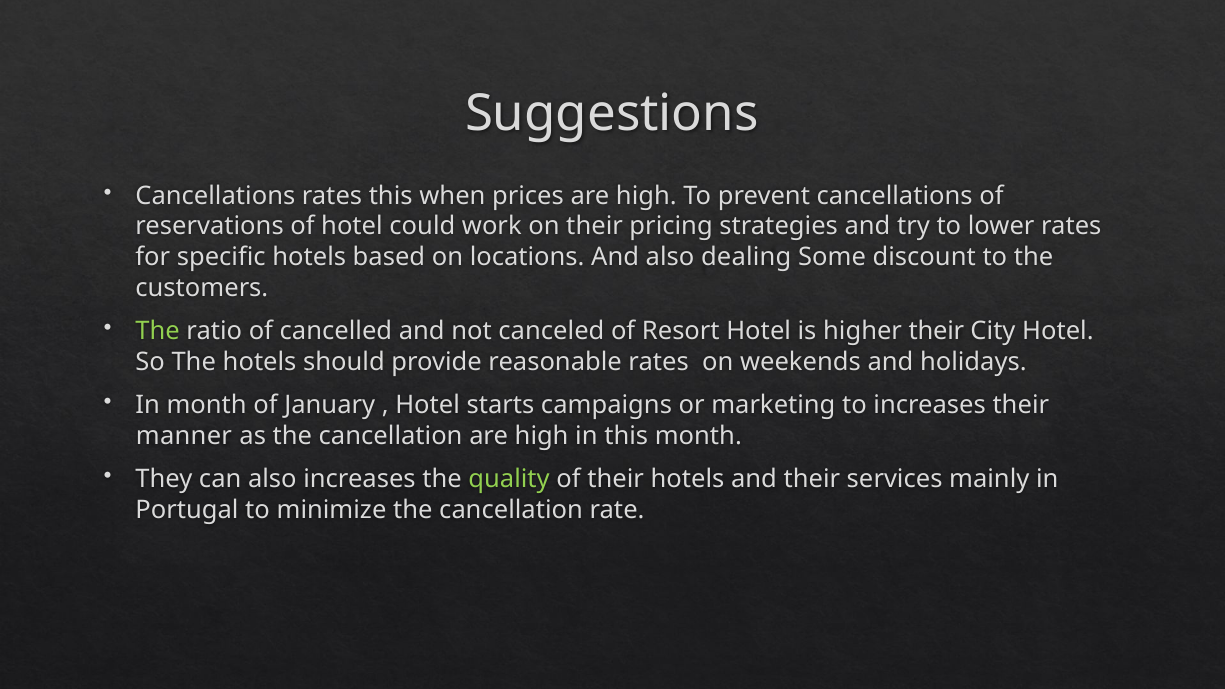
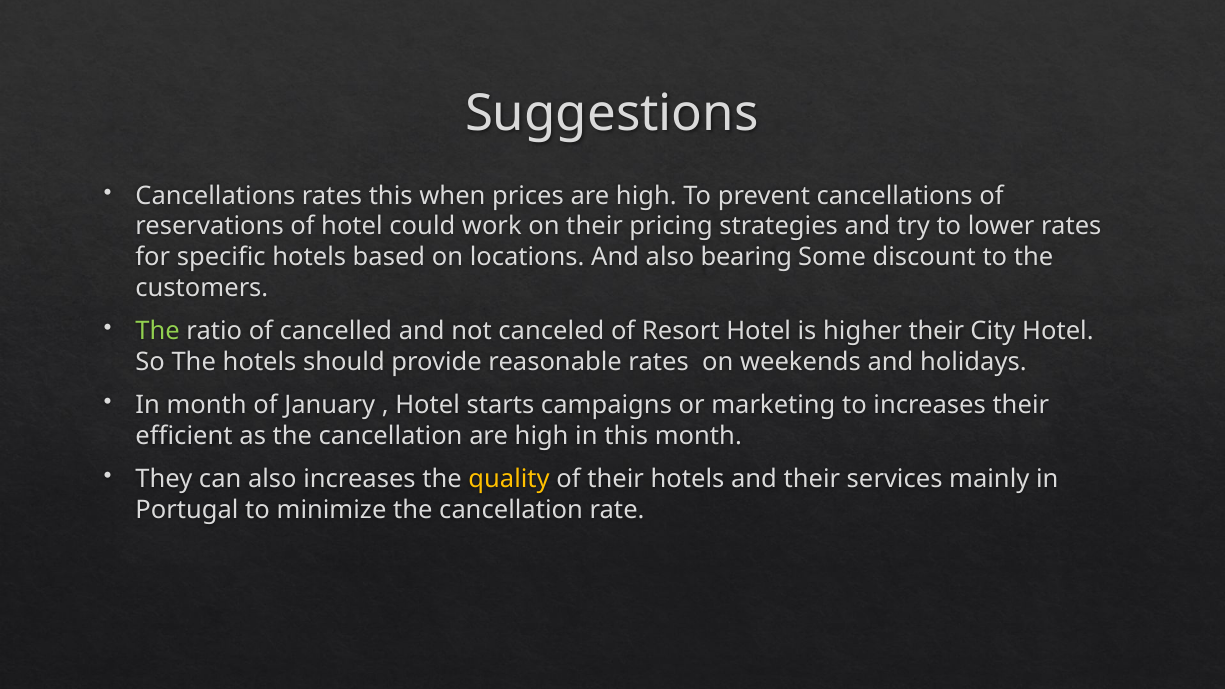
dealing: dealing -> bearing
manner: manner -> efficient
quality colour: light green -> yellow
